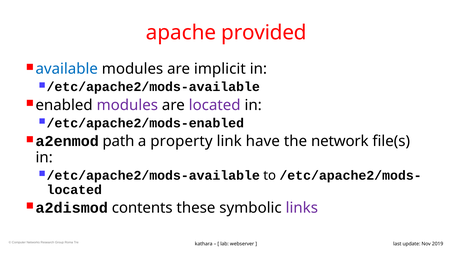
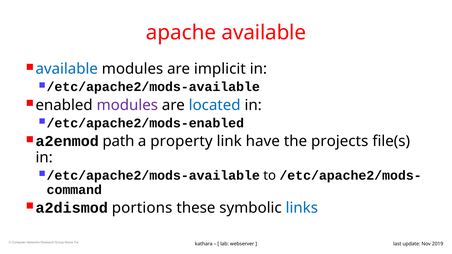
apache provided: provided -> available
located at (215, 105) colour: purple -> blue
network: network -> projects
located at (74, 190): located -> command
contents: contents -> portions
links colour: purple -> blue
